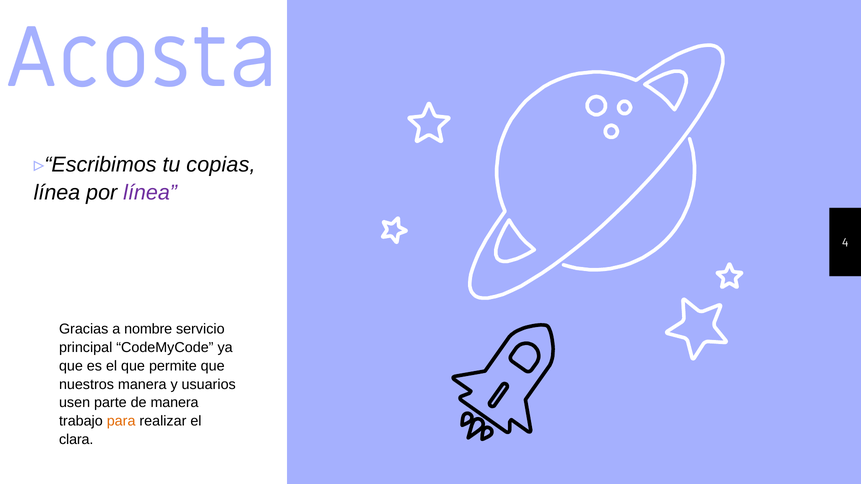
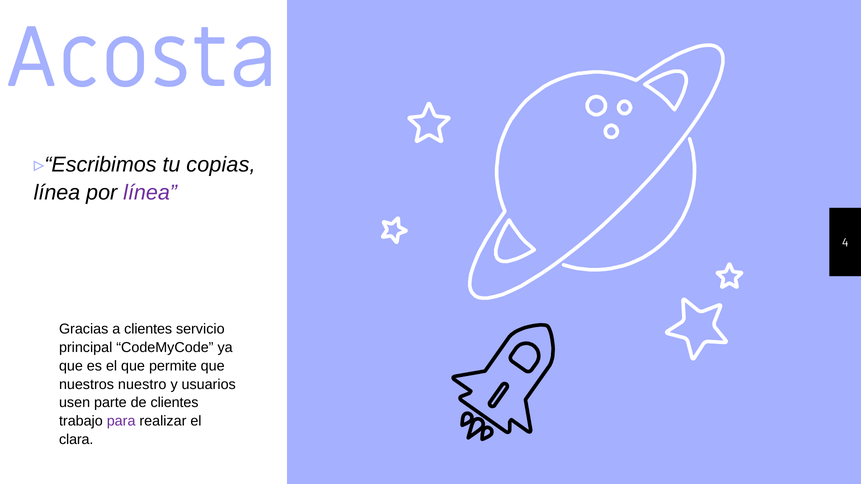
a nombre: nombre -> clientes
nuestros manera: manera -> nuestro
de manera: manera -> clientes
para colour: orange -> purple
